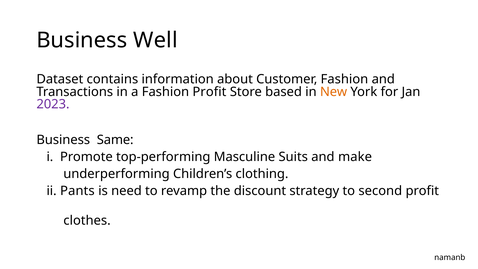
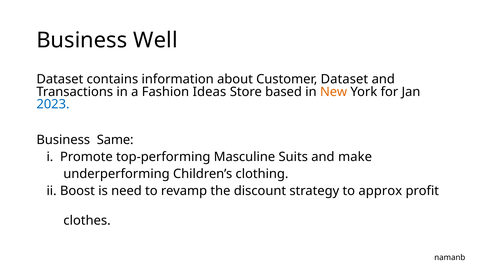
Customer Fashion: Fashion -> Dataset
Fashion Profit: Profit -> Ideas
2023 colour: purple -> blue
Pants: Pants -> Boost
second: second -> approx
